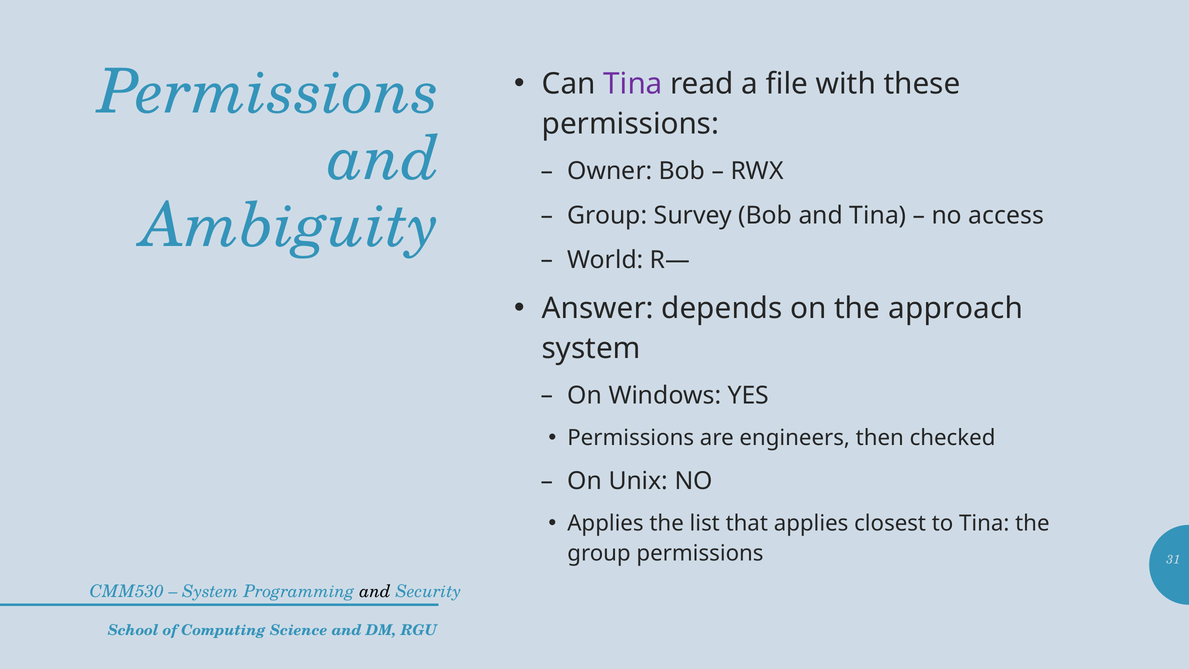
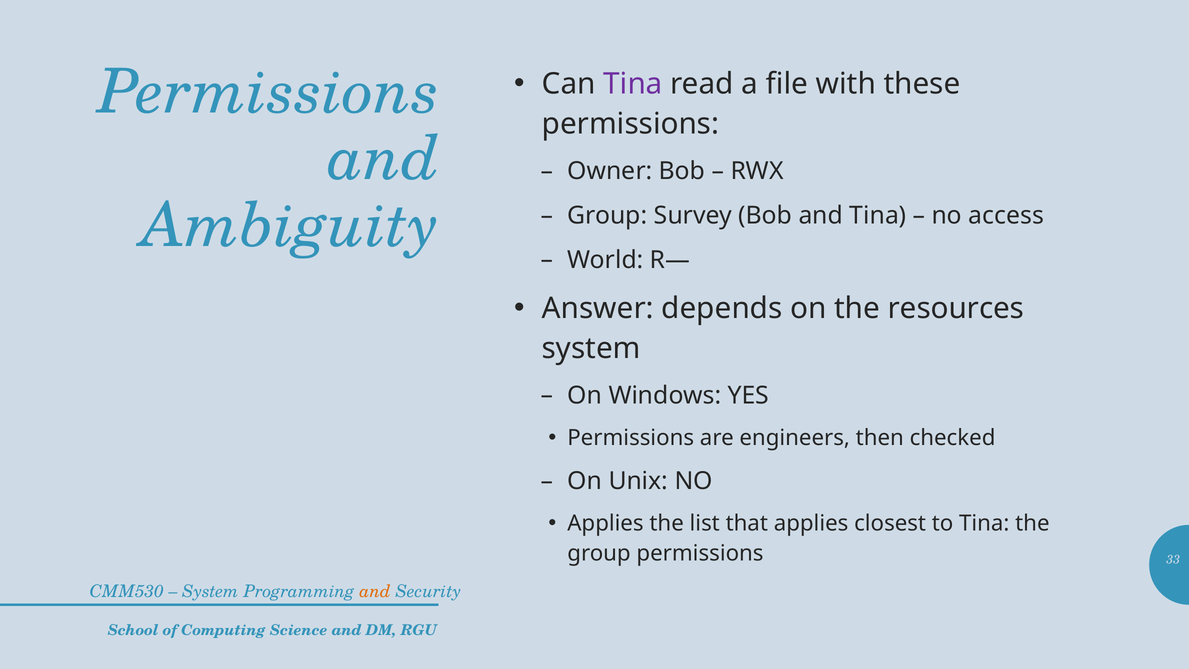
approach: approach -> resources
31: 31 -> 33
and at (375, 591) colour: black -> orange
